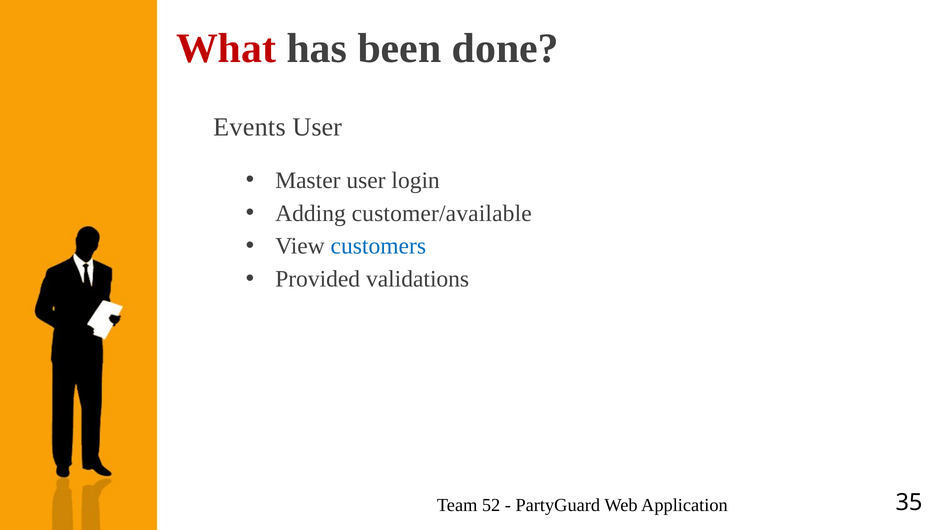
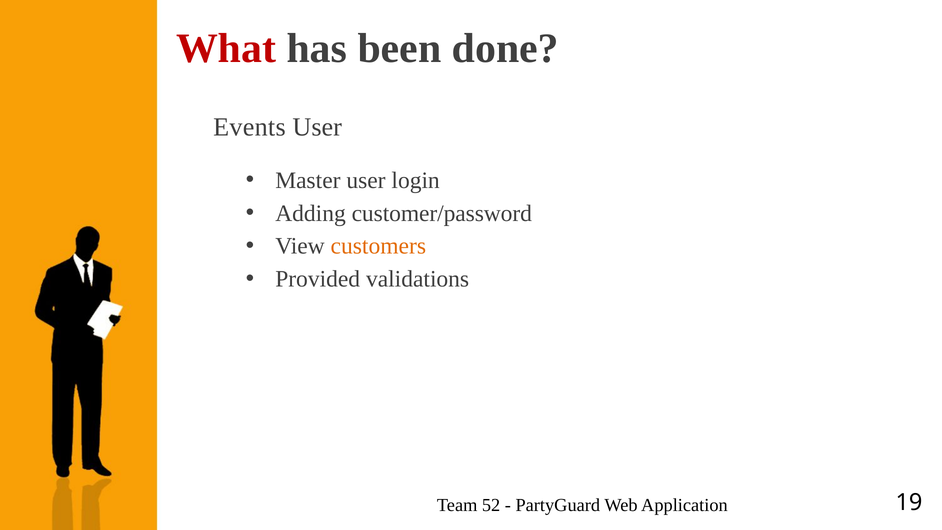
customer/available: customer/available -> customer/password
customers colour: blue -> orange
35: 35 -> 19
